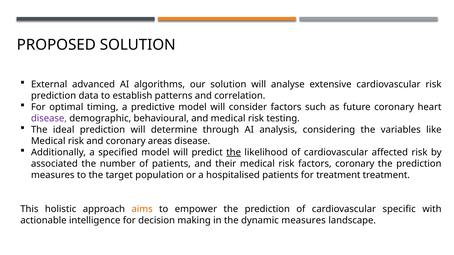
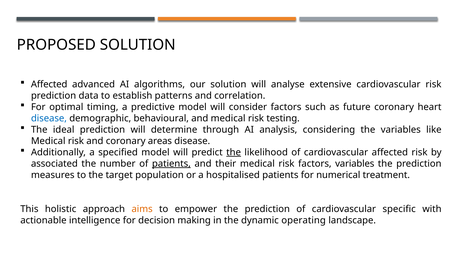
External at (49, 84): External -> Affected
disease at (49, 119) colour: purple -> blue
patients at (171, 164) underline: none -> present
factors coronary: coronary -> variables
for treatment: treatment -> numerical
dynamic measures: measures -> operating
